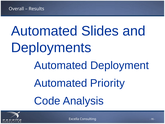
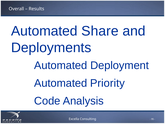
Slides: Slides -> Share
